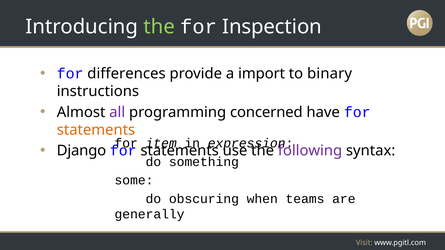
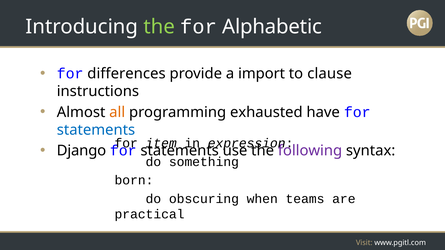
Inspection: Inspection -> Alphabetic
binary: binary -> clause
all colour: purple -> orange
concerned: concerned -> exhausted
statements at (96, 130) colour: orange -> blue
some: some -> born
generally: generally -> practical
